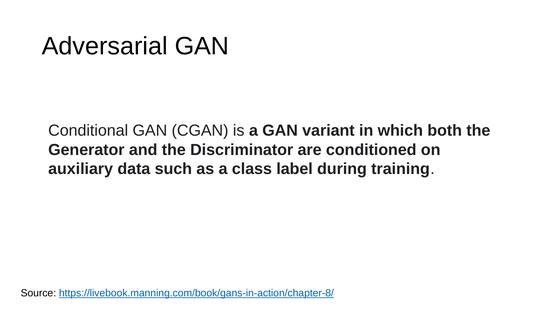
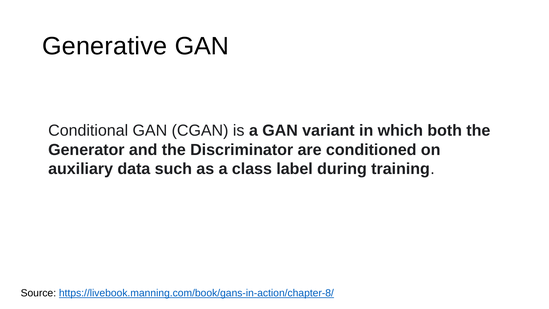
Adversarial: Adversarial -> Generative
